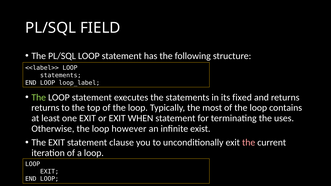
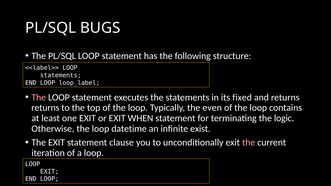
FIELD: FIELD -> BUGS
The at (39, 98) colour: light green -> pink
most: most -> even
uses: uses -> logic
however: however -> datetime
